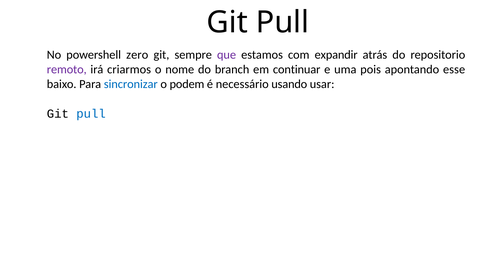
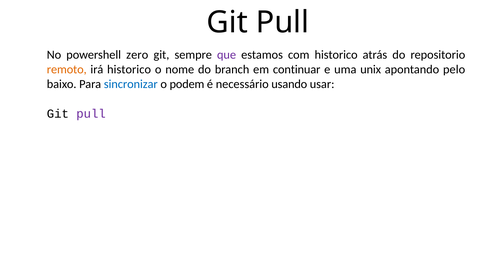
com expandir: expandir -> historico
remoto colour: purple -> orange
irá criarmos: criarmos -> historico
pois: pois -> unix
esse: esse -> pelo
pull at (91, 114) colour: blue -> purple
